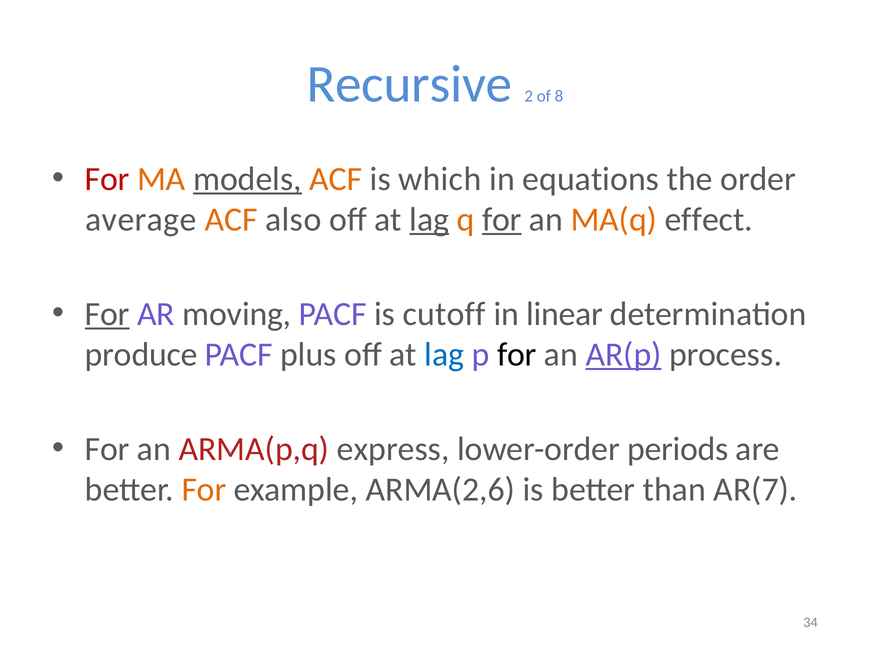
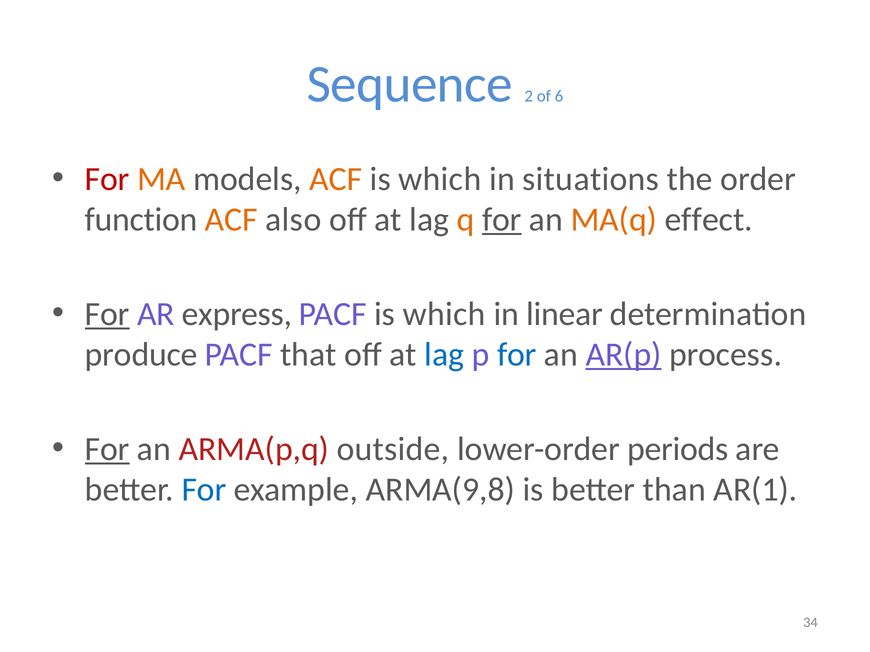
Recursive: Recursive -> Sequence
8: 8 -> 6
models underline: present -> none
equations: equations -> situations
average: average -> function
lag at (429, 220) underline: present -> none
moving: moving -> express
PACF is cutoff: cutoff -> which
plus: plus -> that
for at (517, 355) colour: black -> blue
For at (107, 449) underline: none -> present
express: express -> outside
For at (204, 490) colour: orange -> blue
ARMA(2,6: ARMA(2,6 -> ARMA(9,8
AR(7: AR(7 -> AR(1
